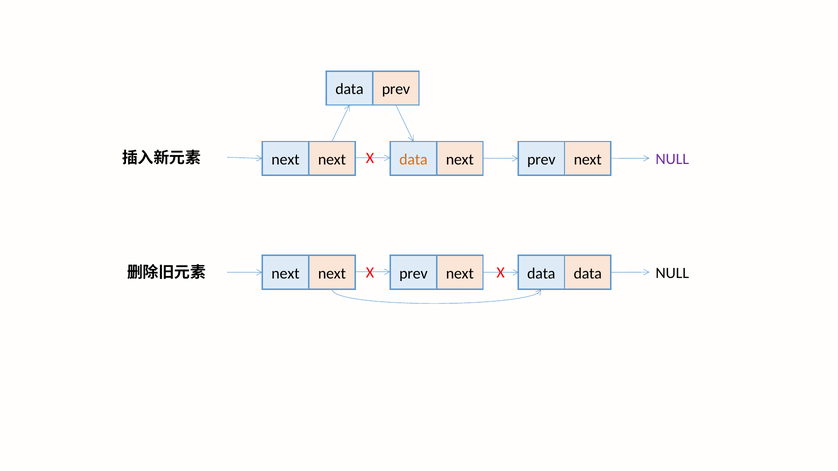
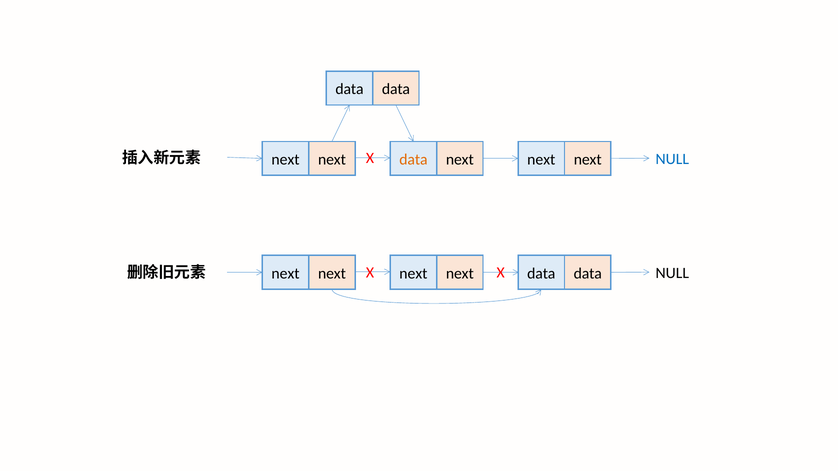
prev at (396, 89): prev -> data
prev at (541, 160): prev -> next
NULL at (672, 159) colour: purple -> blue
prev at (413, 274): prev -> next
